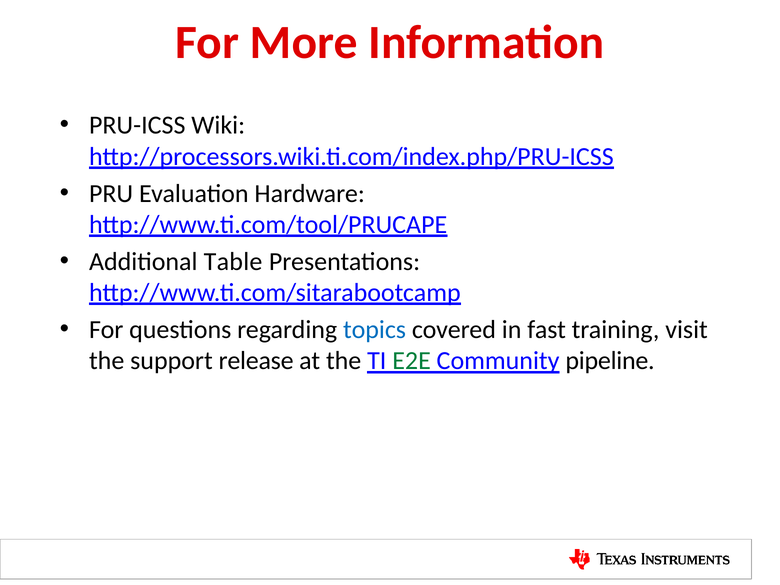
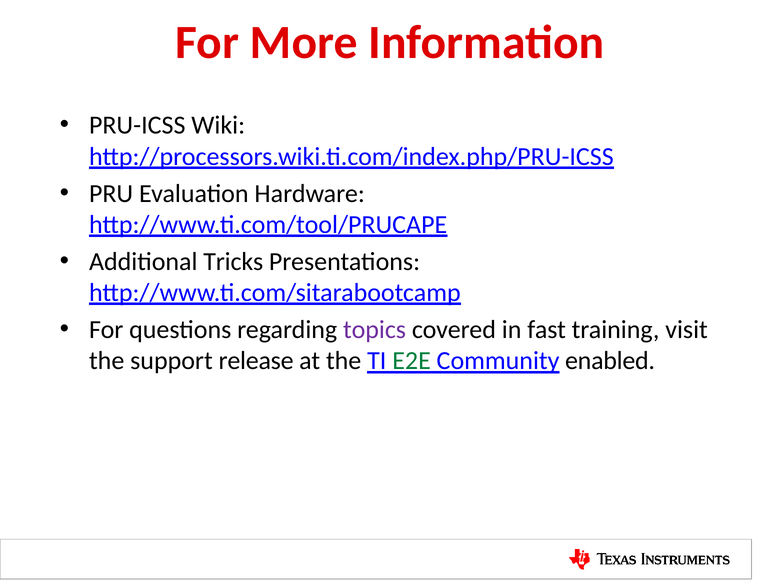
Table: Table -> Tricks
topics colour: blue -> purple
pipeline: pipeline -> enabled
